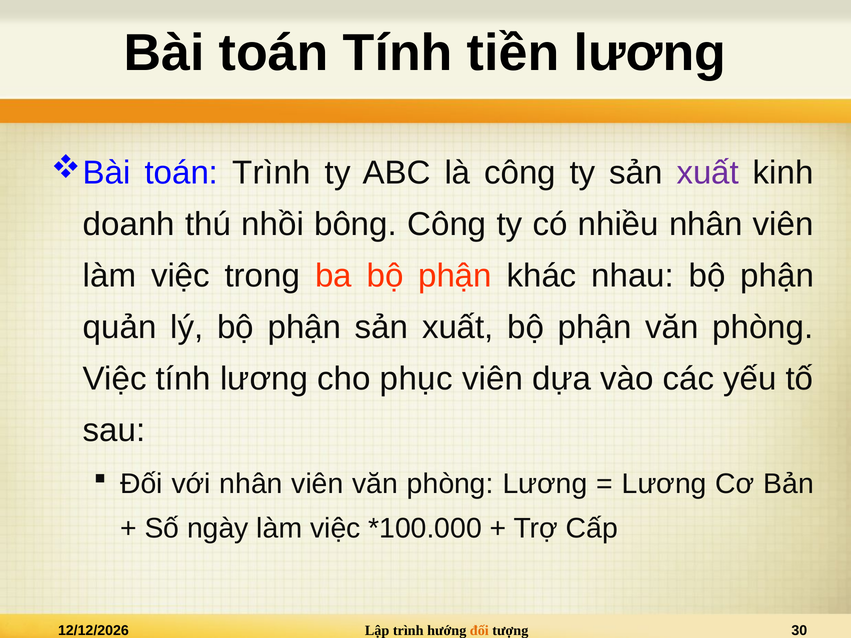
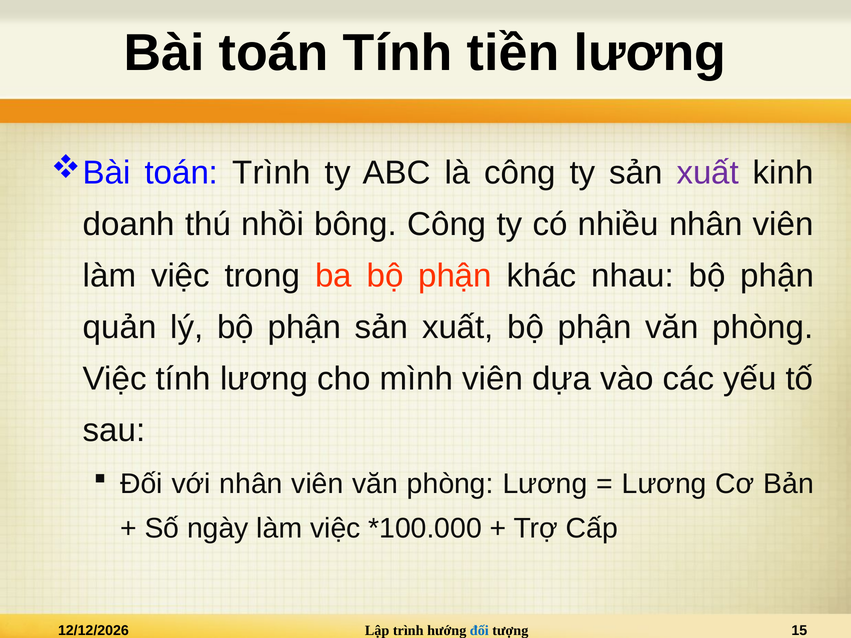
phục: phục -> mình
đối at (479, 631) colour: orange -> blue
30: 30 -> 15
